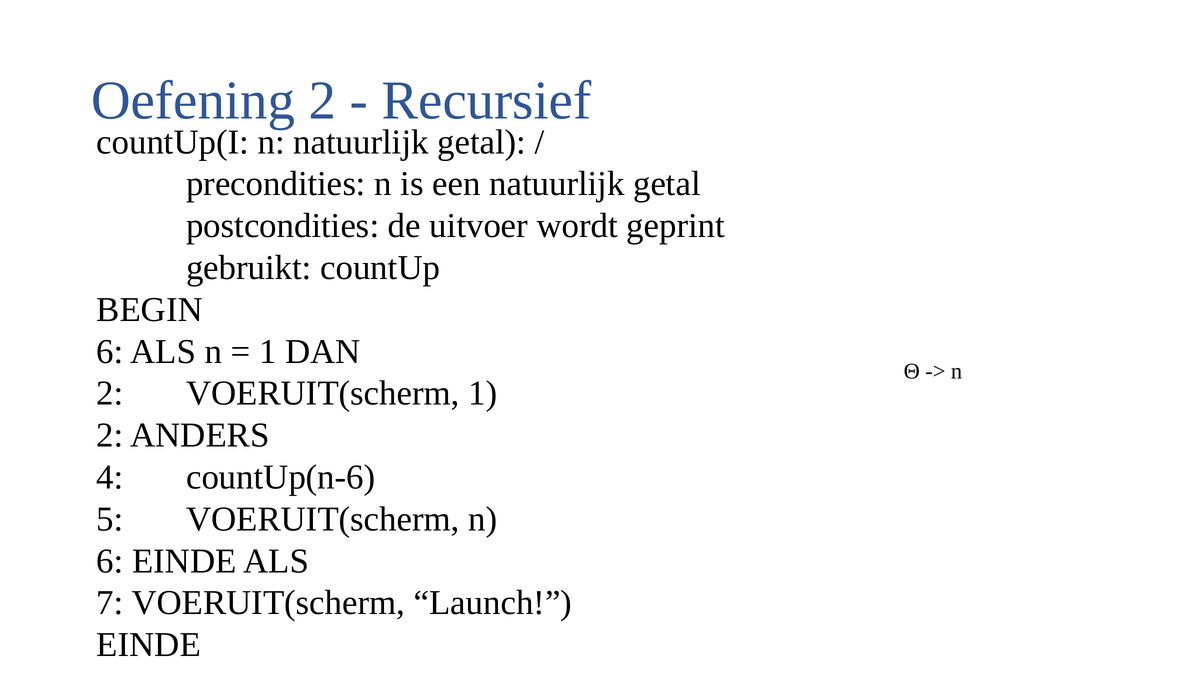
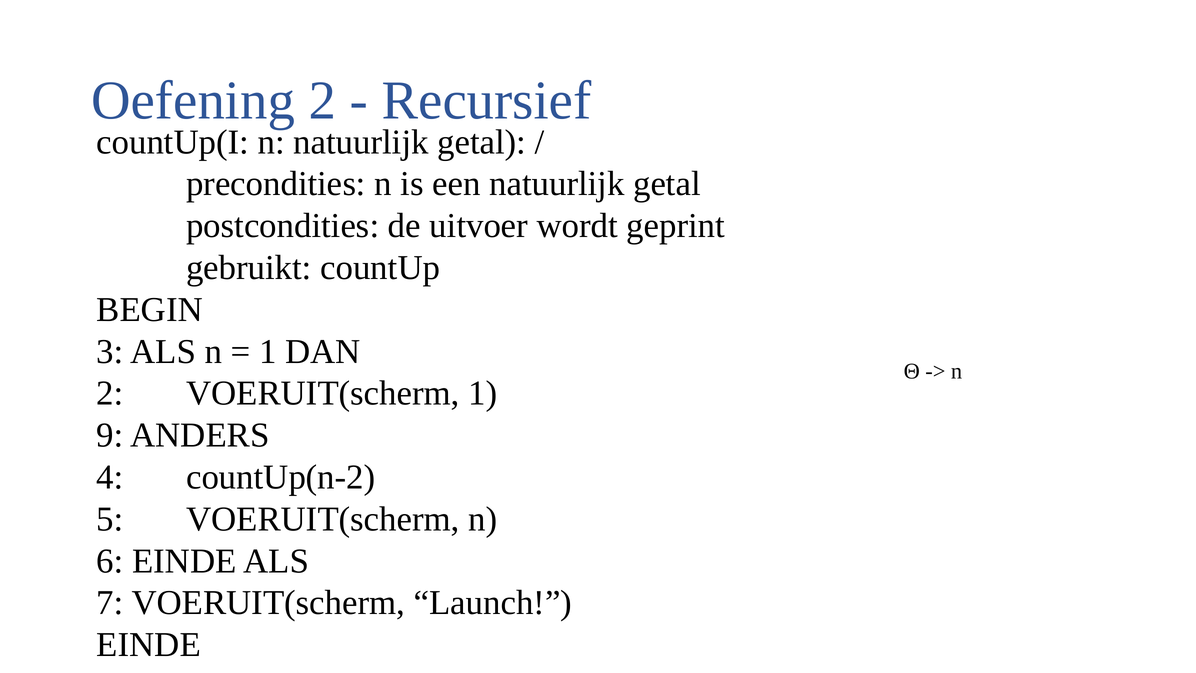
6 at (110, 351): 6 -> 3
2 at (110, 435): 2 -> 9
countUp(n-6: countUp(n-6 -> countUp(n-2
